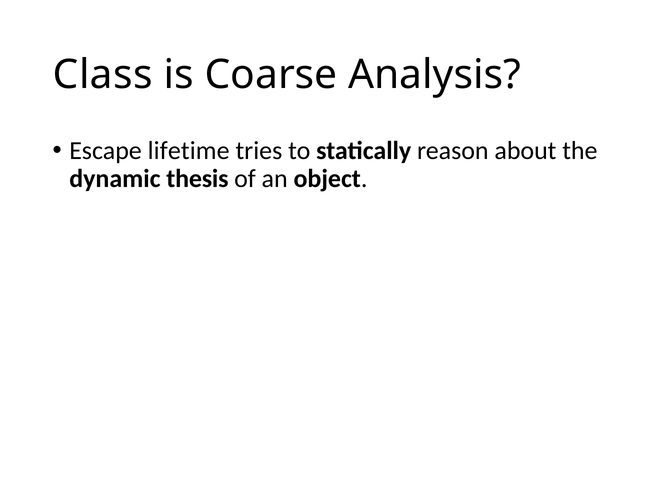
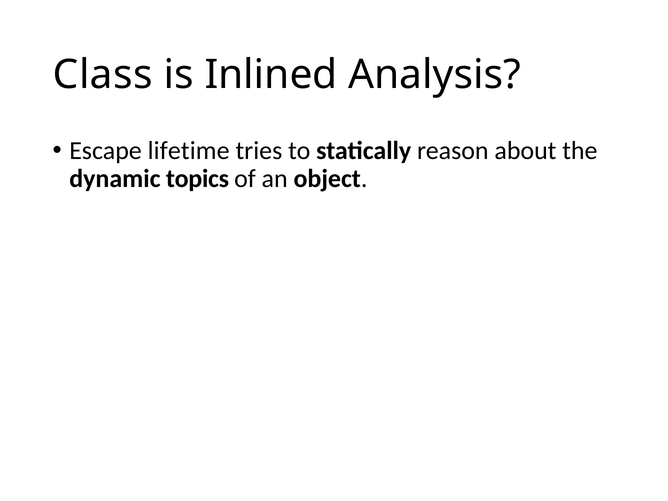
Coarse: Coarse -> Inlined
thesis: thesis -> topics
